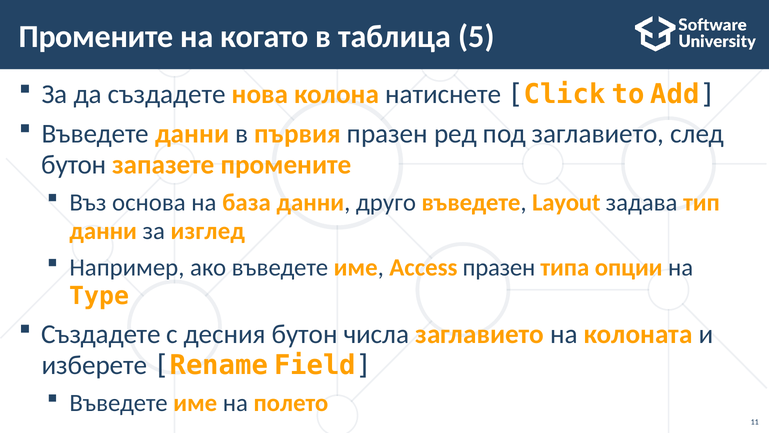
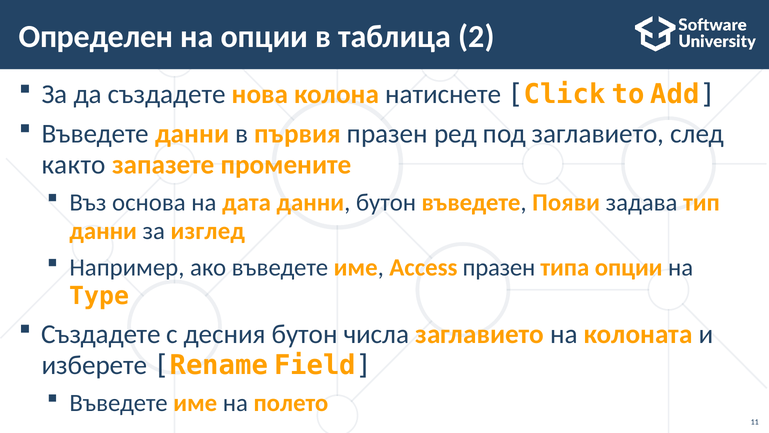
Промените at (96, 36): Промените -> Определен
на когато: когато -> опции
5: 5 -> 2
бутон at (74, 164): бутон -> както
база: база -> дата
данни друго: друго -> бутон
Layout: Layout -> Появи
